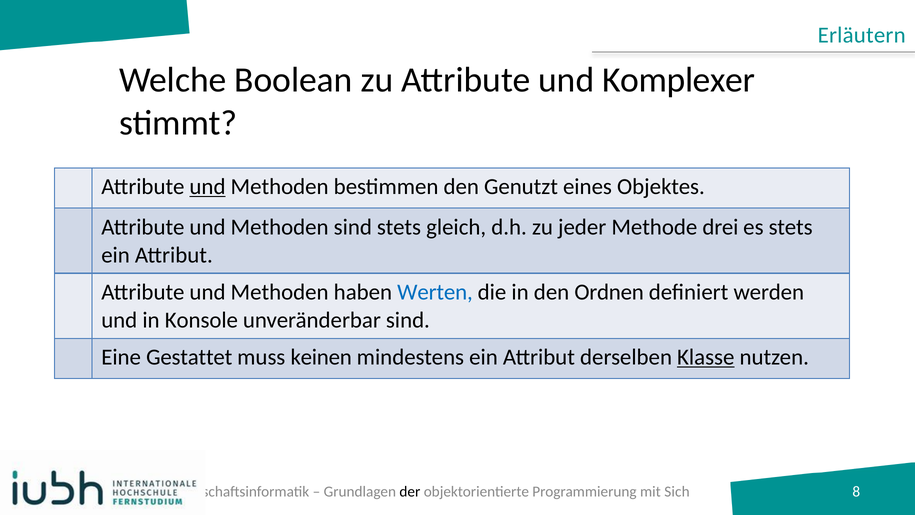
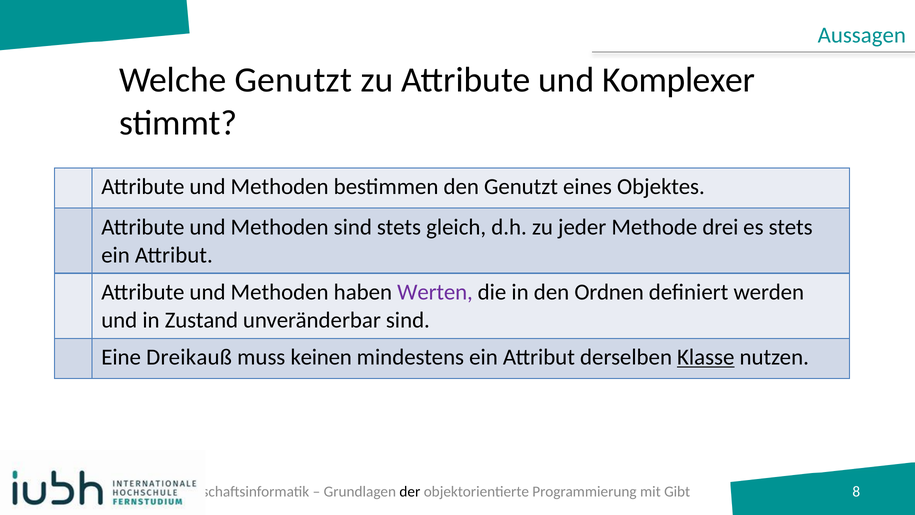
Erläutern: Erläutern -> Aussagen
Welche Boolean: Boolean -> Genutzt
und at (207, 187) underline: present -> none
Werten colour: blue -> purple
Konsole: Konsole -> Zustand
Gestattet: Gestattet -> Dreikauß
Sich: Sich -> Gibt
